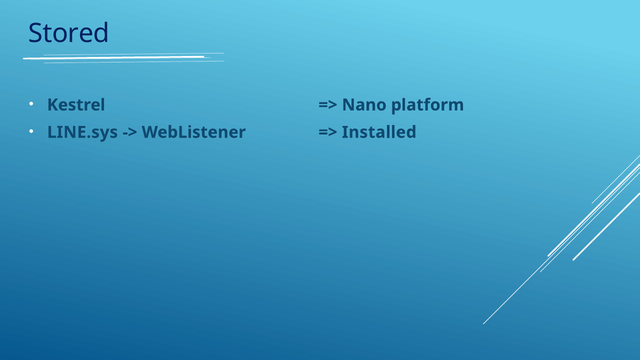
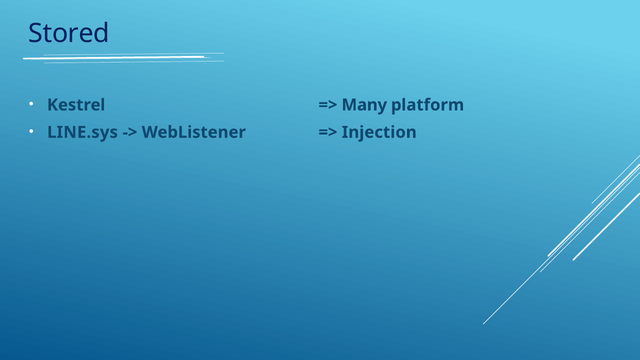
Nano: Nano -> Many
Installed: Installed -> Injection
